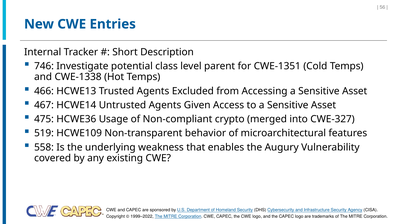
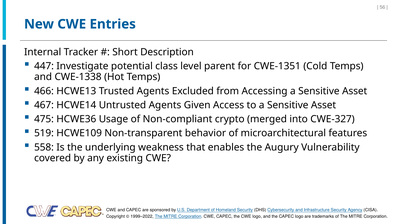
746: 746 -> 447
